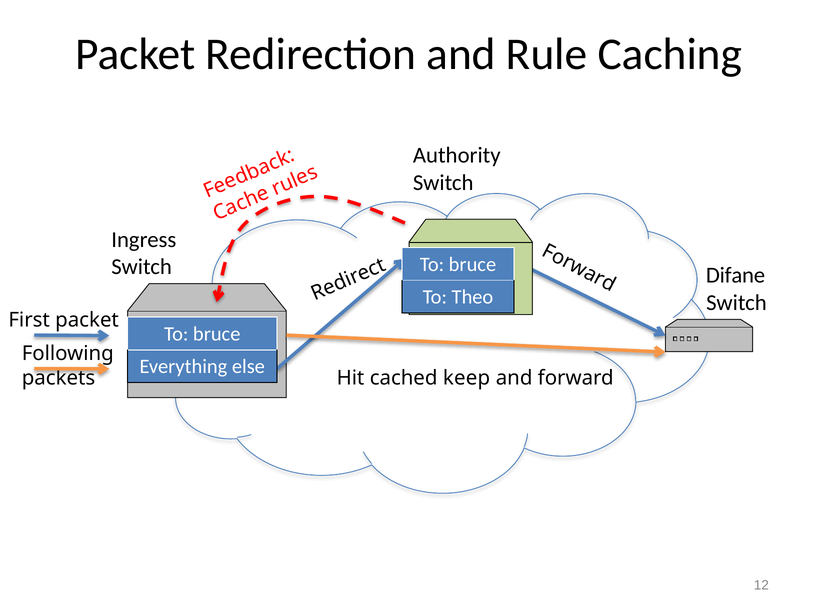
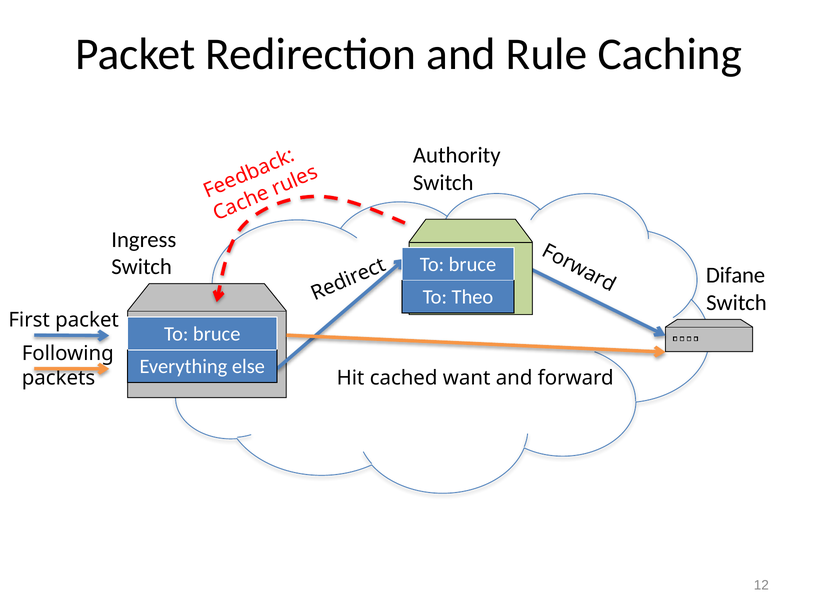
keep: keep -> want
